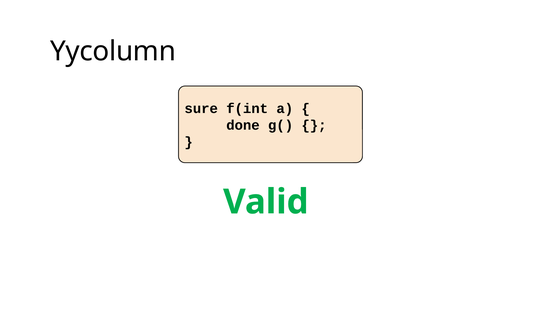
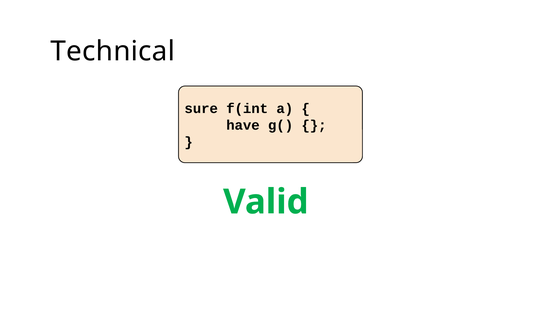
Yycolumn: Yycolumn -> Technical
done: done -> have
